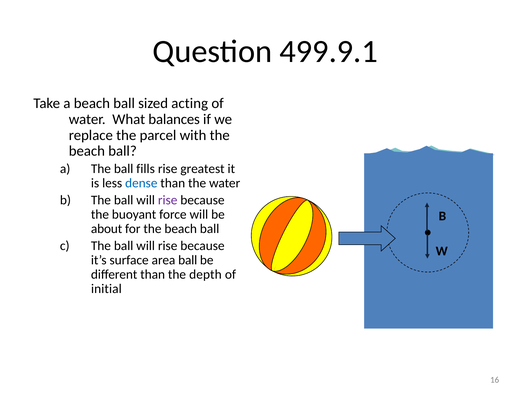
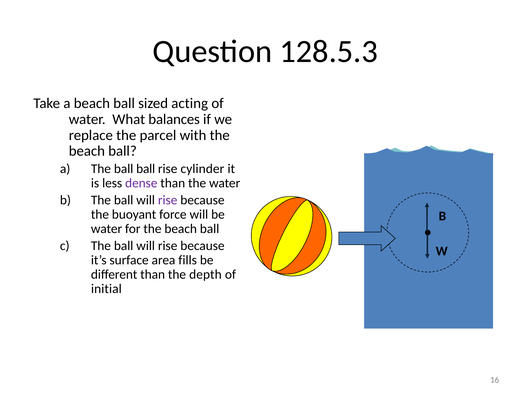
499.9.1: 499.9.1 -> 128.5.3
ball fills: fills -> ball
greatest: greatest -> cylinder
dense colour: blue -> purple
about at (107, 229): about -> water
area ball: ball -> fills
